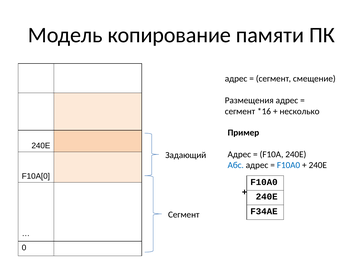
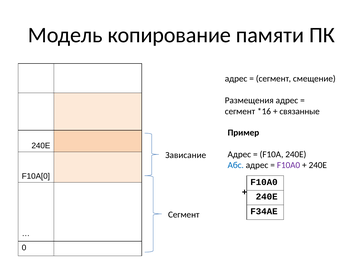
несколько: несколько -> связанные
Задающий: Задающий -> Зависание
F10A0 at (288, 165) colour: blue -> purple
